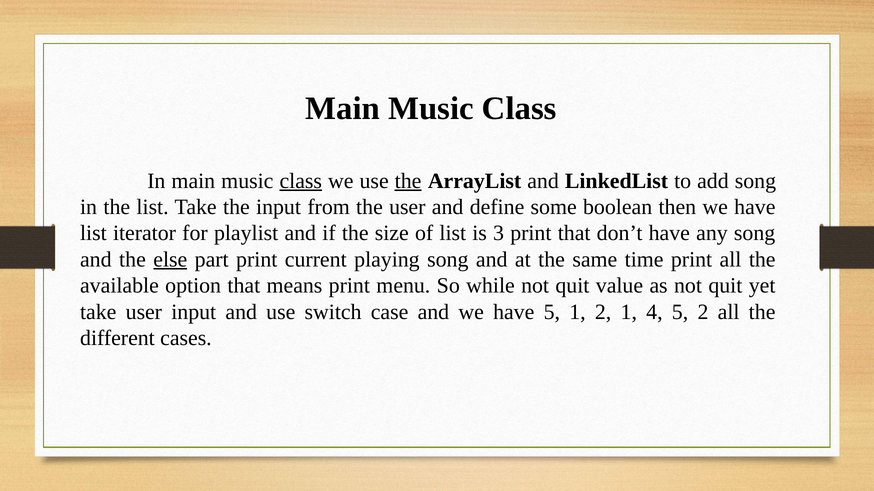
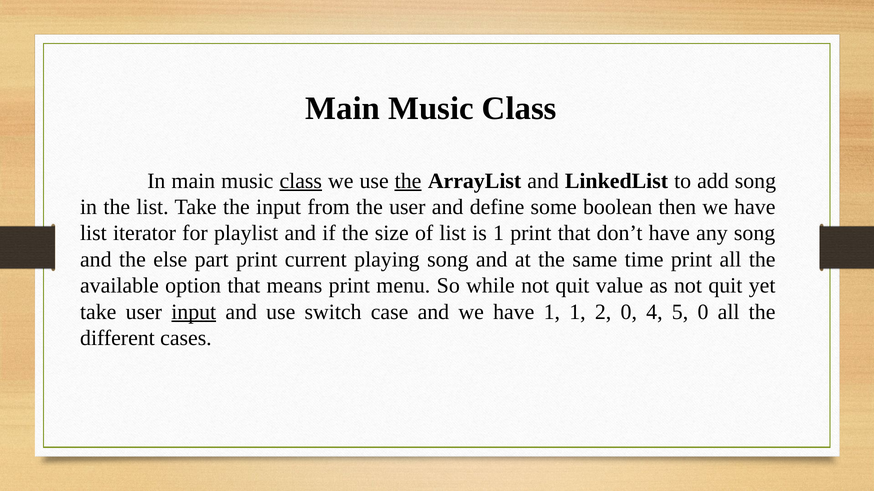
is 3: 3 -> 1
else underline: present -> none
input at (194, 312) underline: none -> present
have 5: 5 -> 1
2 1: 1 -> 0
5 2: 2 -> 0
